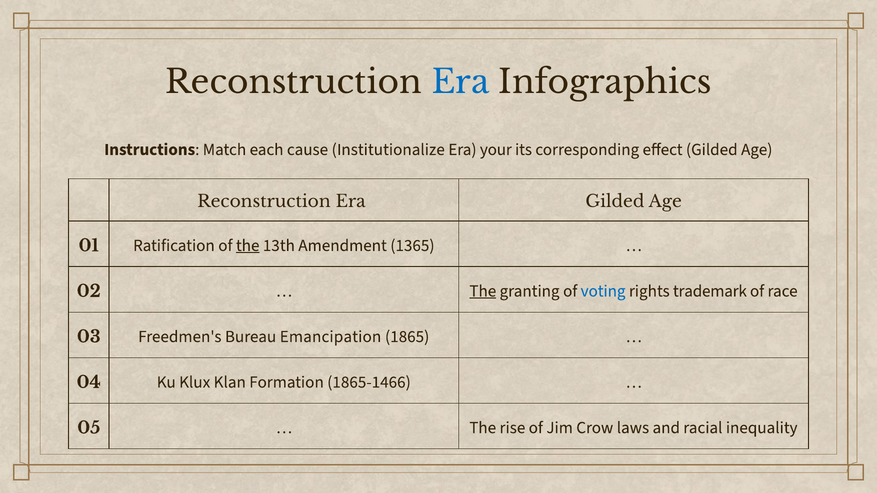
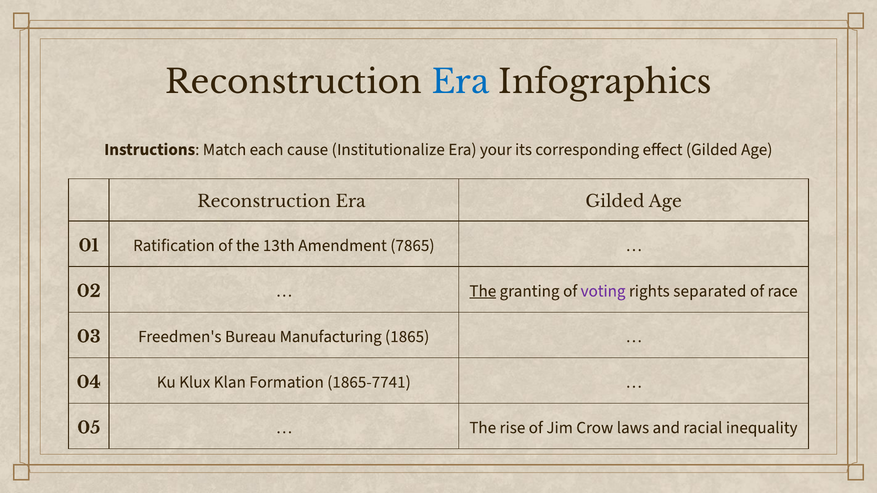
the at (248, 246) underline: present -> none
1365: 1365 -> 7865
voting colour: blue -> purple
trademark: trademark -> separated
Emancipation: Emancipation -> Manufacturing
1865-1466: 1865-1466 -> 1865-7741
